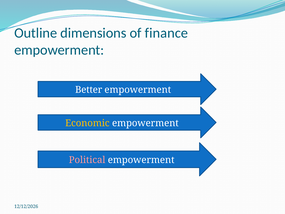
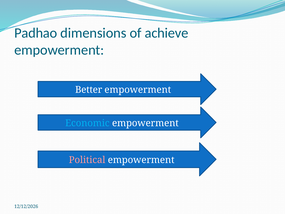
Outline: Outline -> Padhao
finance: finance -> achieve
Economic colour: yellow -> light blue
